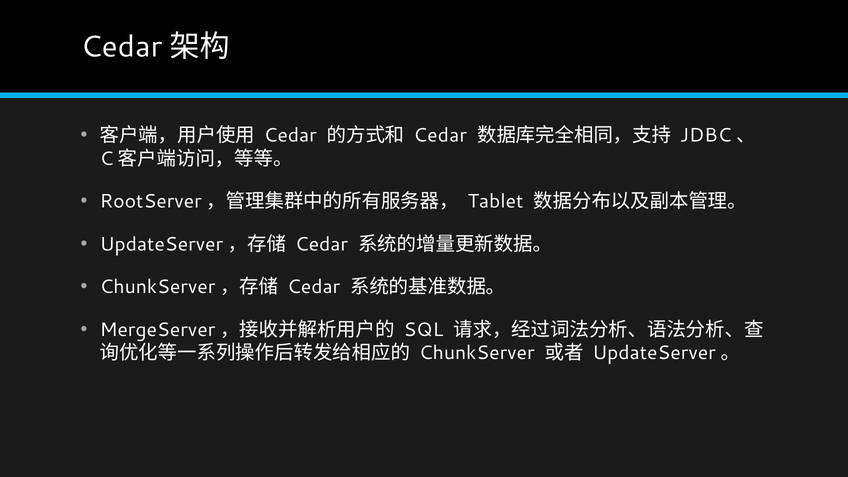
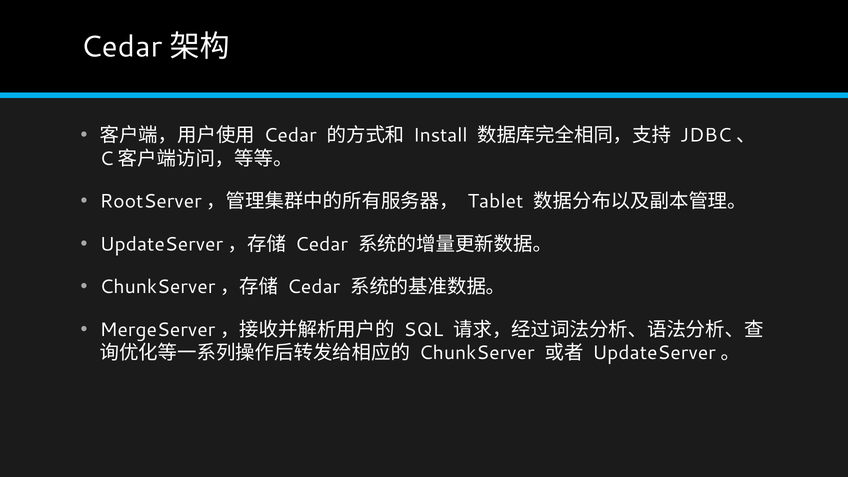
Cedar at (440, 135): Cedar -> Install
